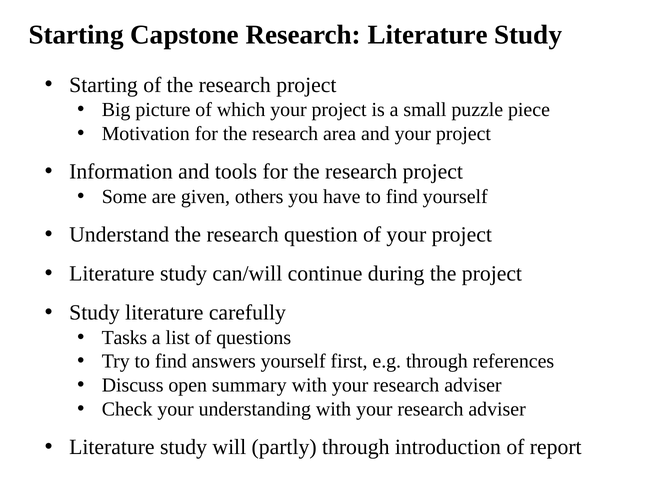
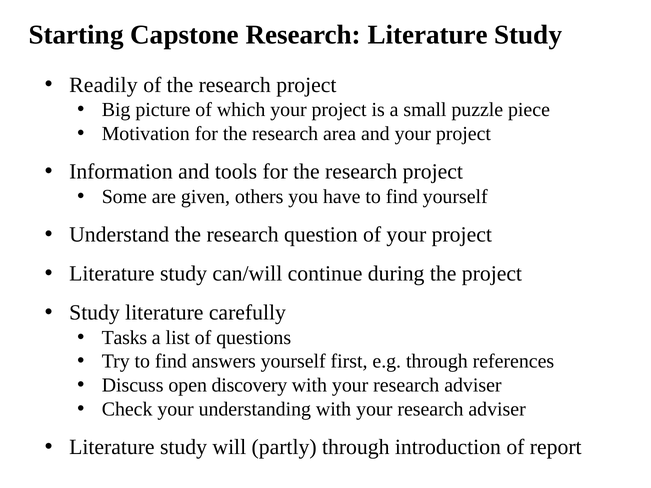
Starting at (104, 85): Starting -> Readily
summary: summary -> discovery
